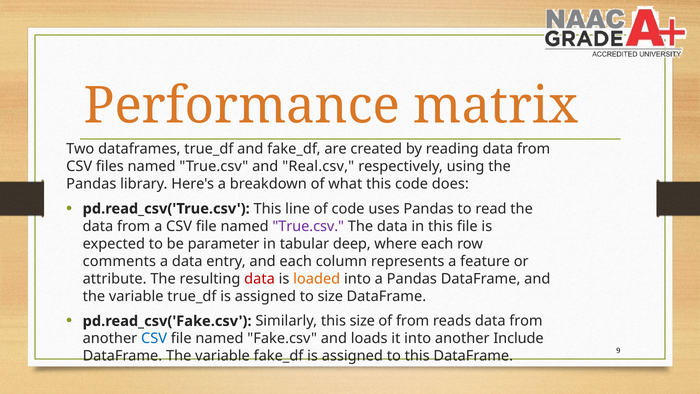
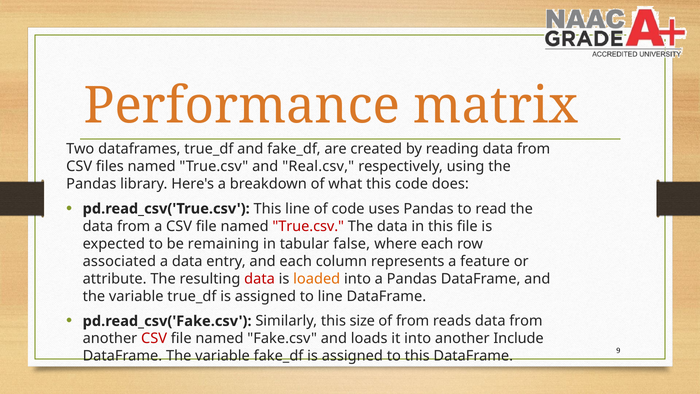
True.csv at (308, 226) colour: purple -> red
parameter: parameter -> remaining
deep: deep -> false
comments: comments -> associated
to size: size -> line
CSV at (154, 338) colour: blue -> red
